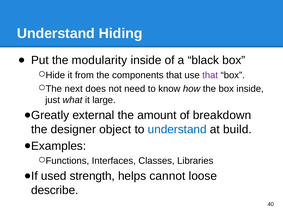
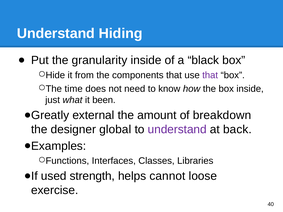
modularity: modularity -> granularity
next: next -> time
large: large -> been
object: object -> global
understand at (177, 130) colour: blue -> purple
build: build -> back
describe: describe -> exercise
